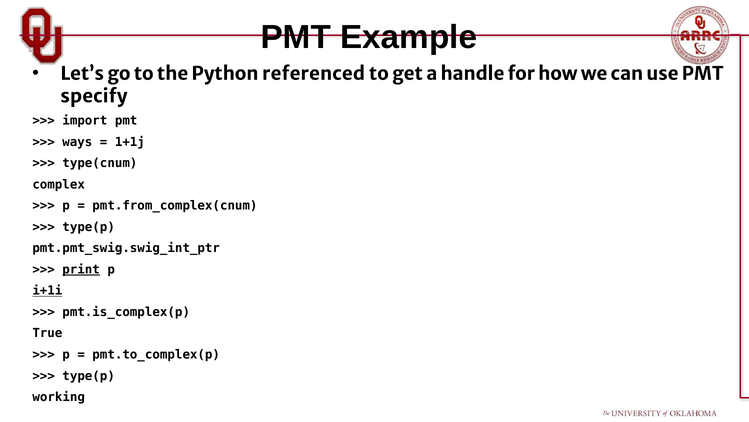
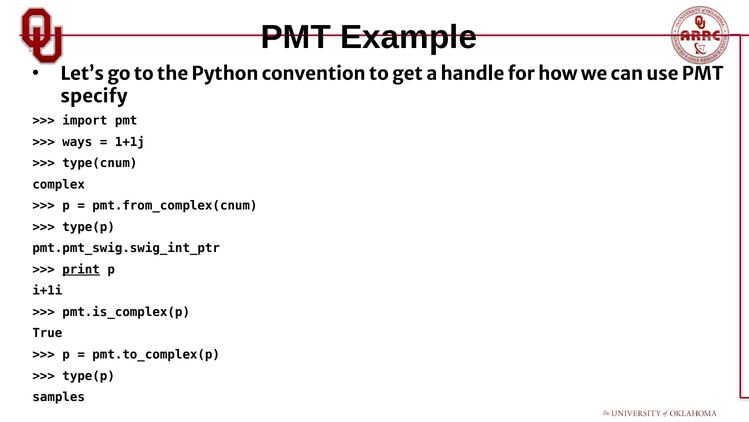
referenced: referenced -> convention
i+1i underline: present -> none
working: working -> samples
